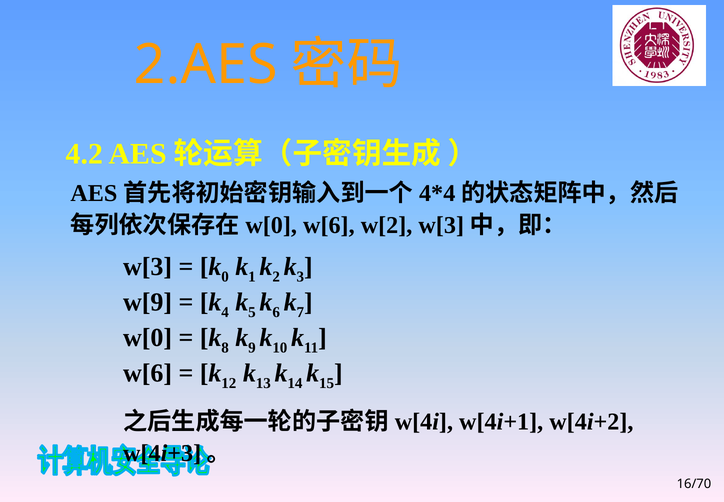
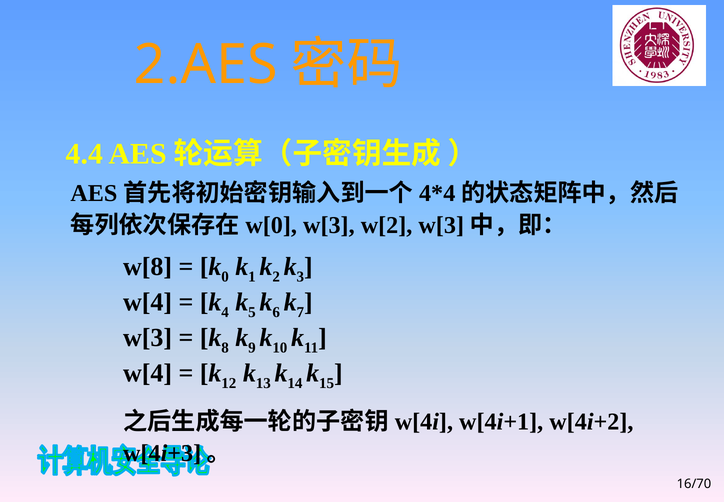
4.2: 4.2 -> 4.4
w[6 at (329, 225): w[6 -> w[3
w[3: w[3 -> w[8
w[9 at (148, 302): w[9 -> w[4
w[0 at (148, 337): w[0 -> w[3
w[6 at (148, 373): w[6 -> w[4
